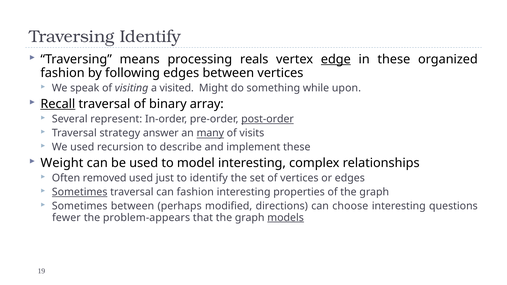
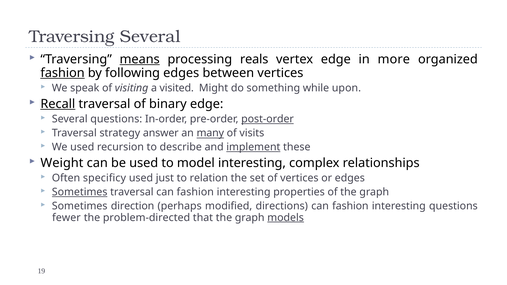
Traversing Identify: Identify -> Several
means underline: none -> present
edge at (336, 59) underline: present -> none
in these: these -> more
fashion at (63, 73) underline: none -> present
binary array: array -> edge
Several represent: represent -> questions
implement underline: none -> present
removed: removed -> specificy
to identify: identify -> relation
Sometimes between: between -> direction
choose at (350, 206): choose -> fashion
problem-appears: problem-appears -> problem-directed
